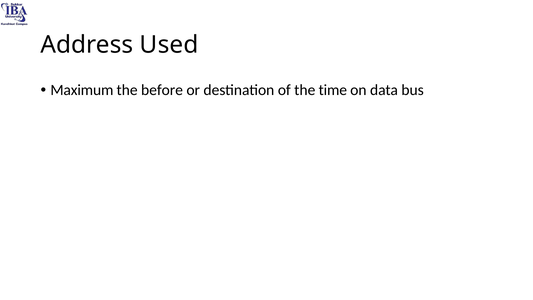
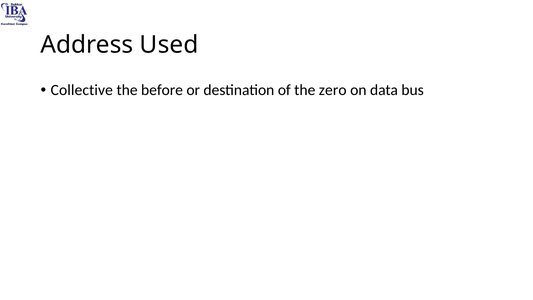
Maximum: Maximum -> Collective
time: time -> zero
